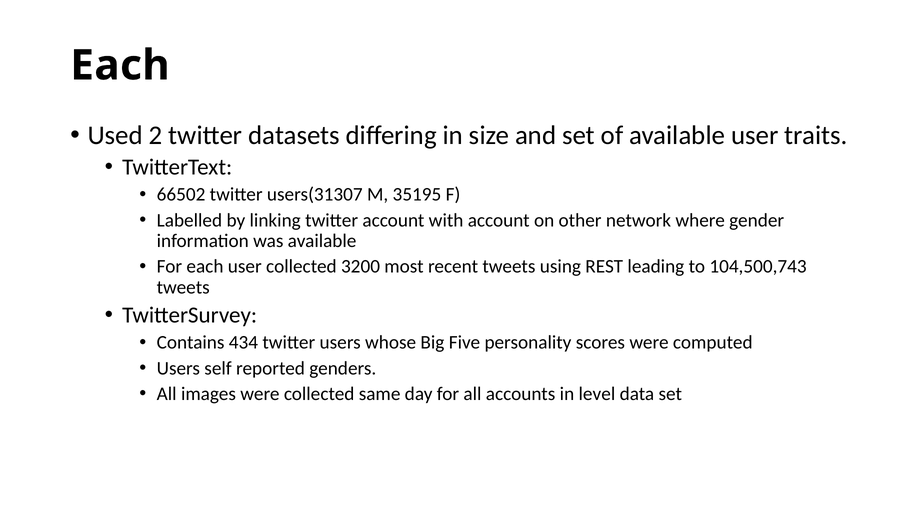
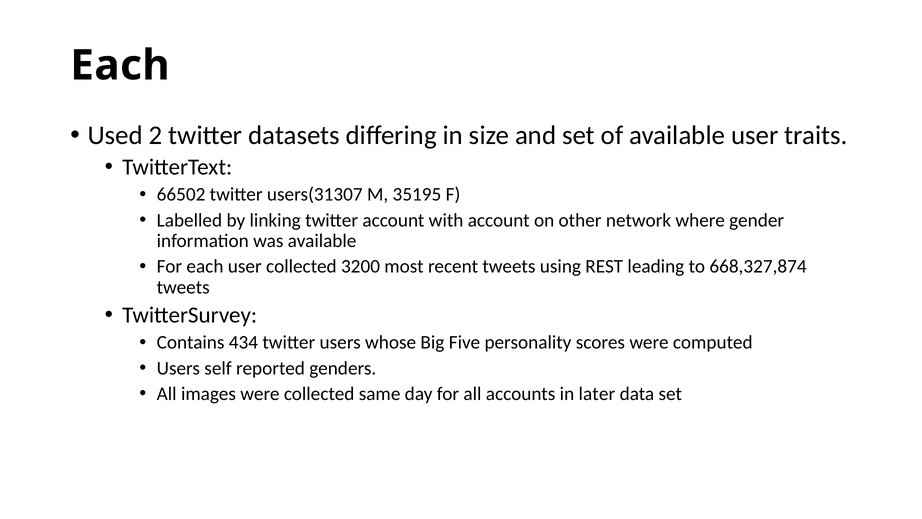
104,500,743: 104,500,743 -> 668,327,874
level: level -> later
